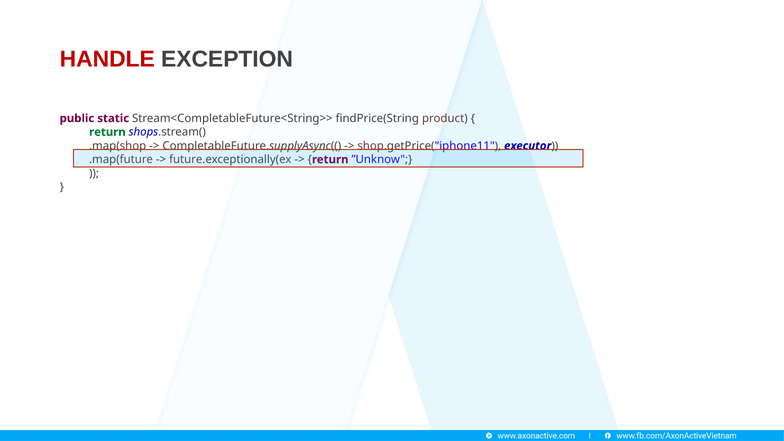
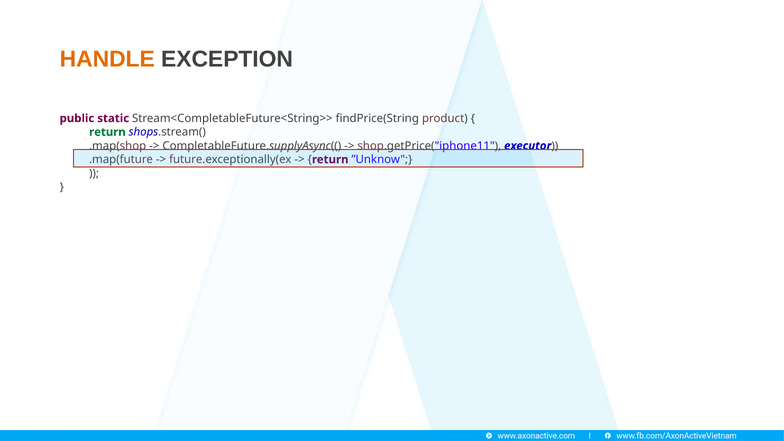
HANDLE colour: red -> orange
